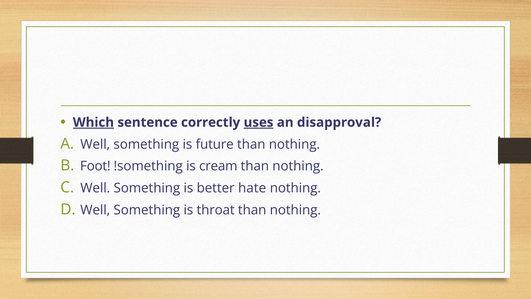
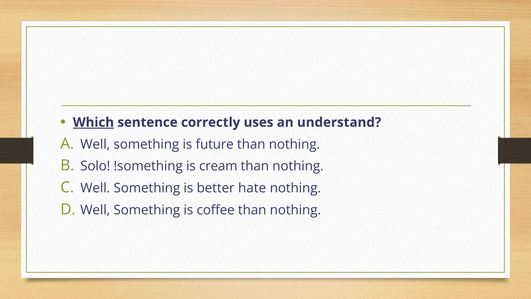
uses underline: present -> none
disapproval: disapproval -> understand
Foot: Foot -> Solo
throat: throat -> coffee
